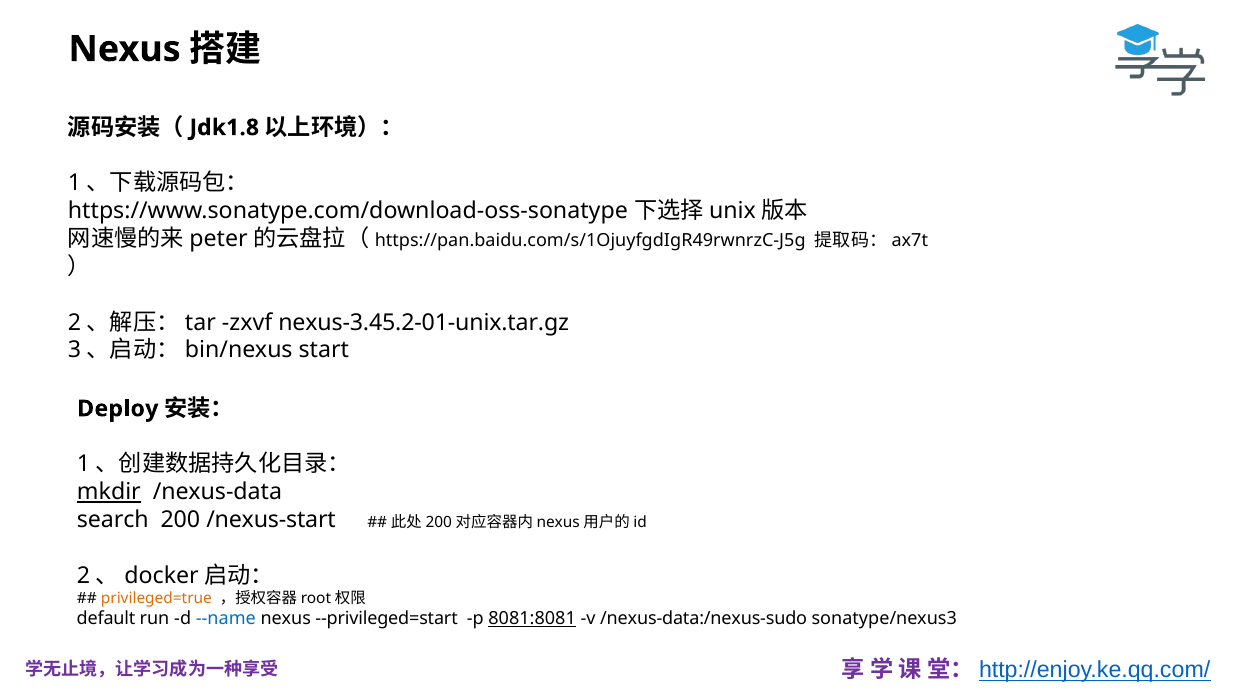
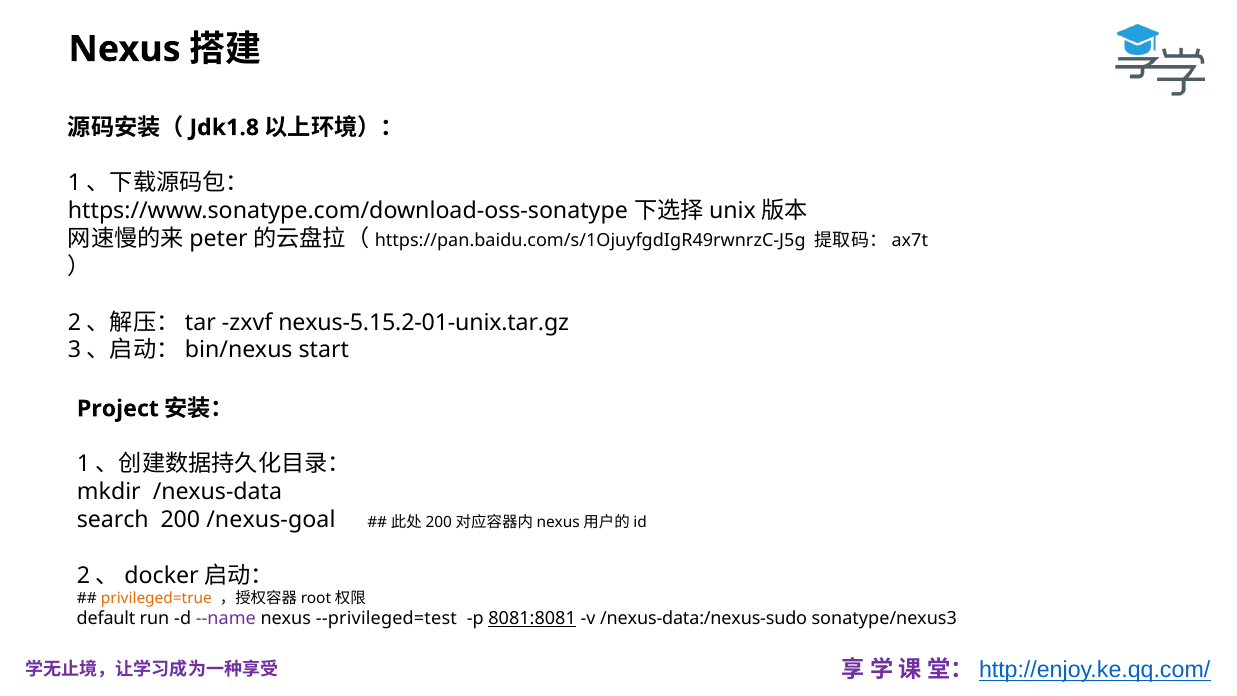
nexus-3.45.2-01-unix.tar.gz: nexus-3.45.2-01-unix.tar.gz -> nexus-5.15.2-01-unix.tar.gz
Deploy: Deploy -> Project
mkdir underline: present -> none
/nexus-start: /nexus-start -> /nexus-goal
--name colour: blue -> purple
--privileged=start: --privileged=start -> --privileged=test
